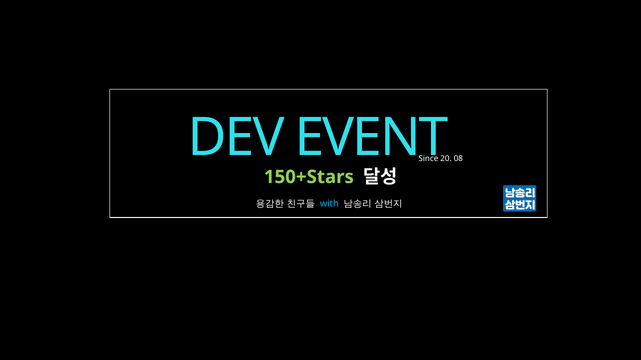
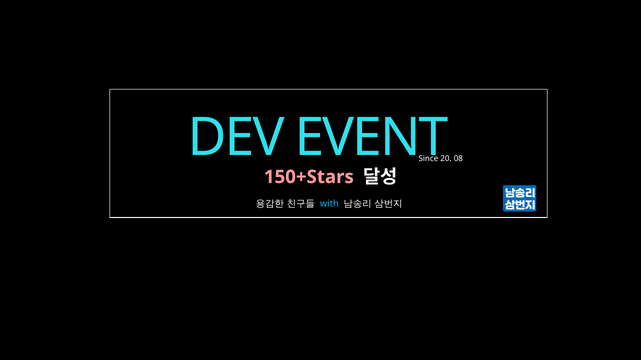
150+Stars colour: light green -> pink
